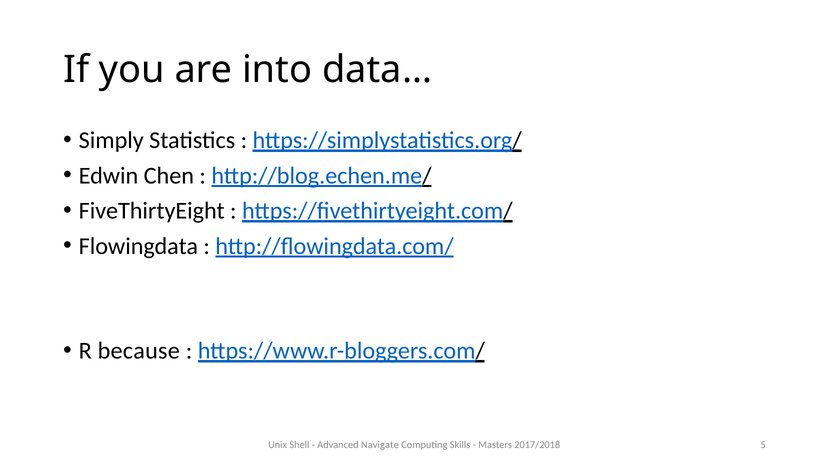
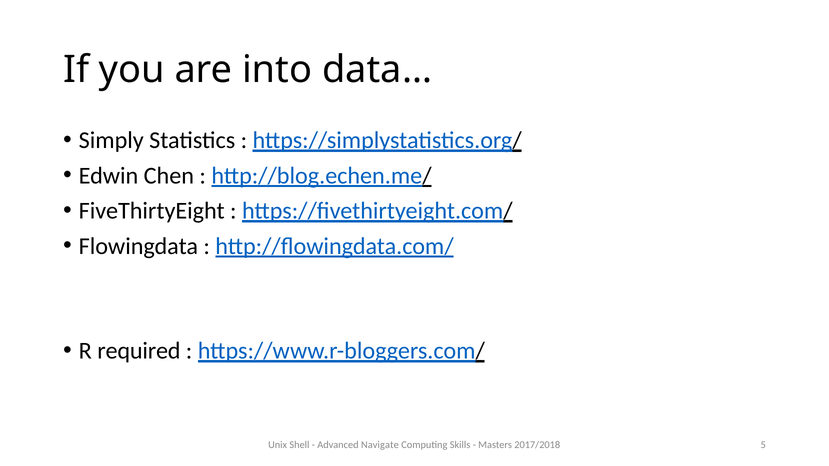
because: because -> required
